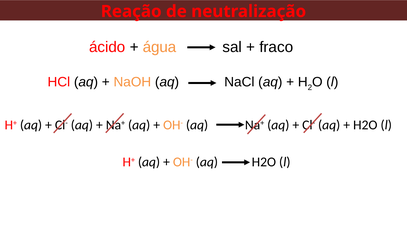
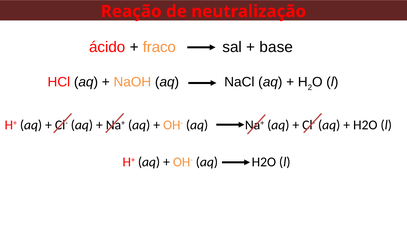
água: água -> fraco
fraco: fraco -> base
